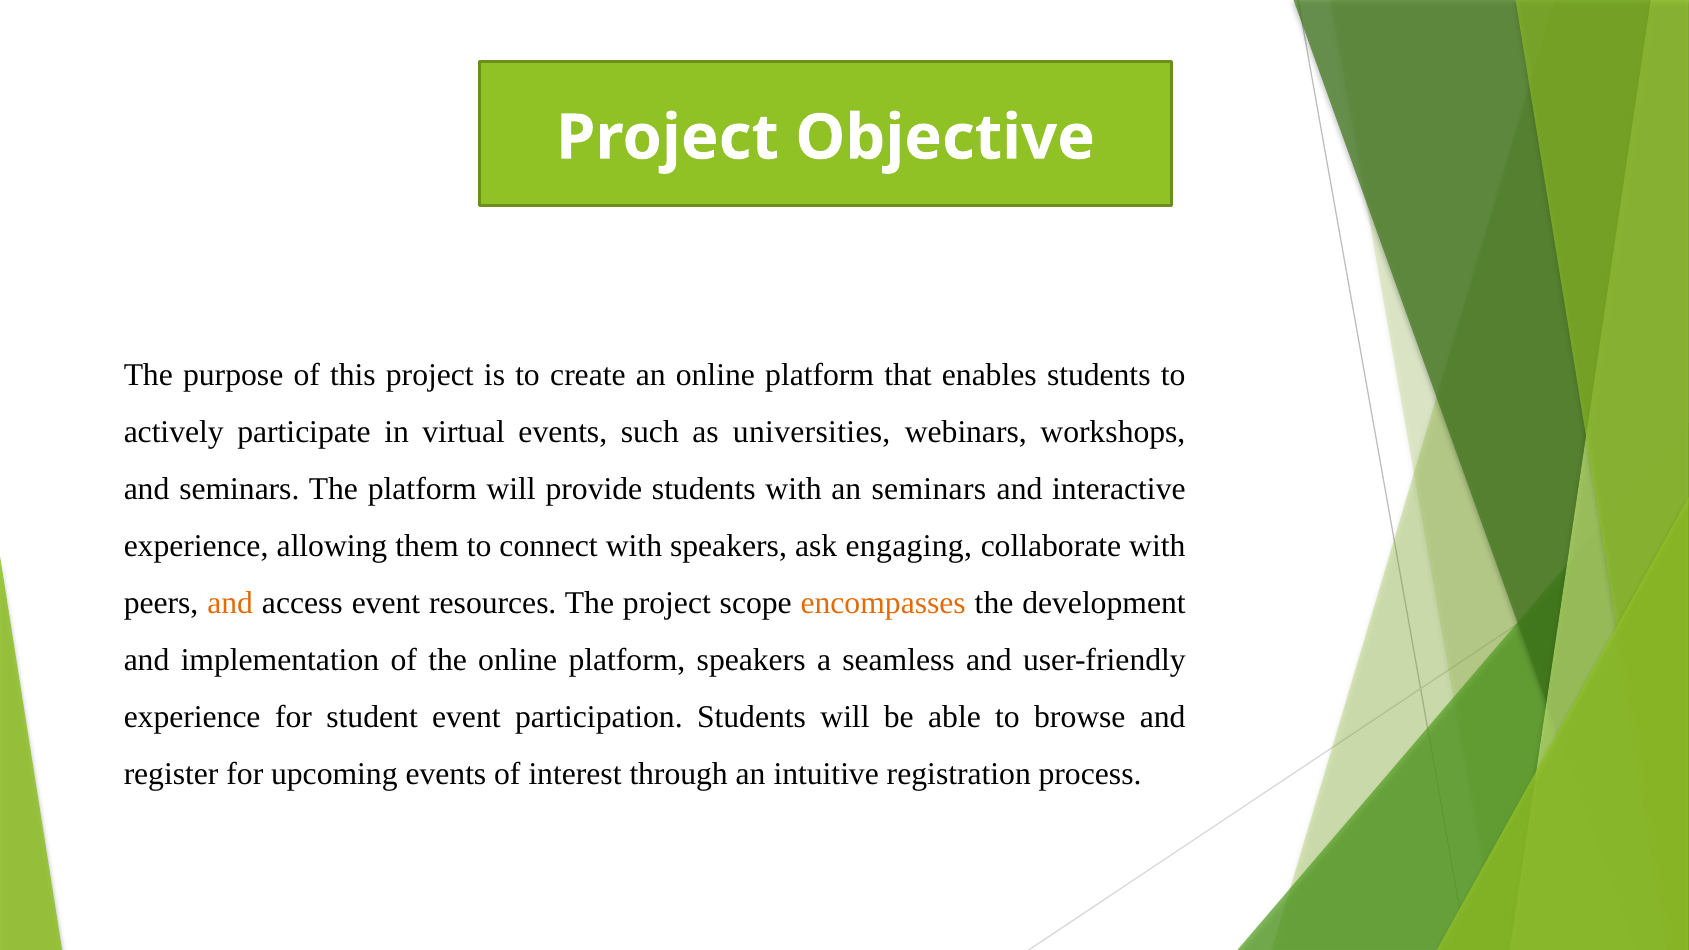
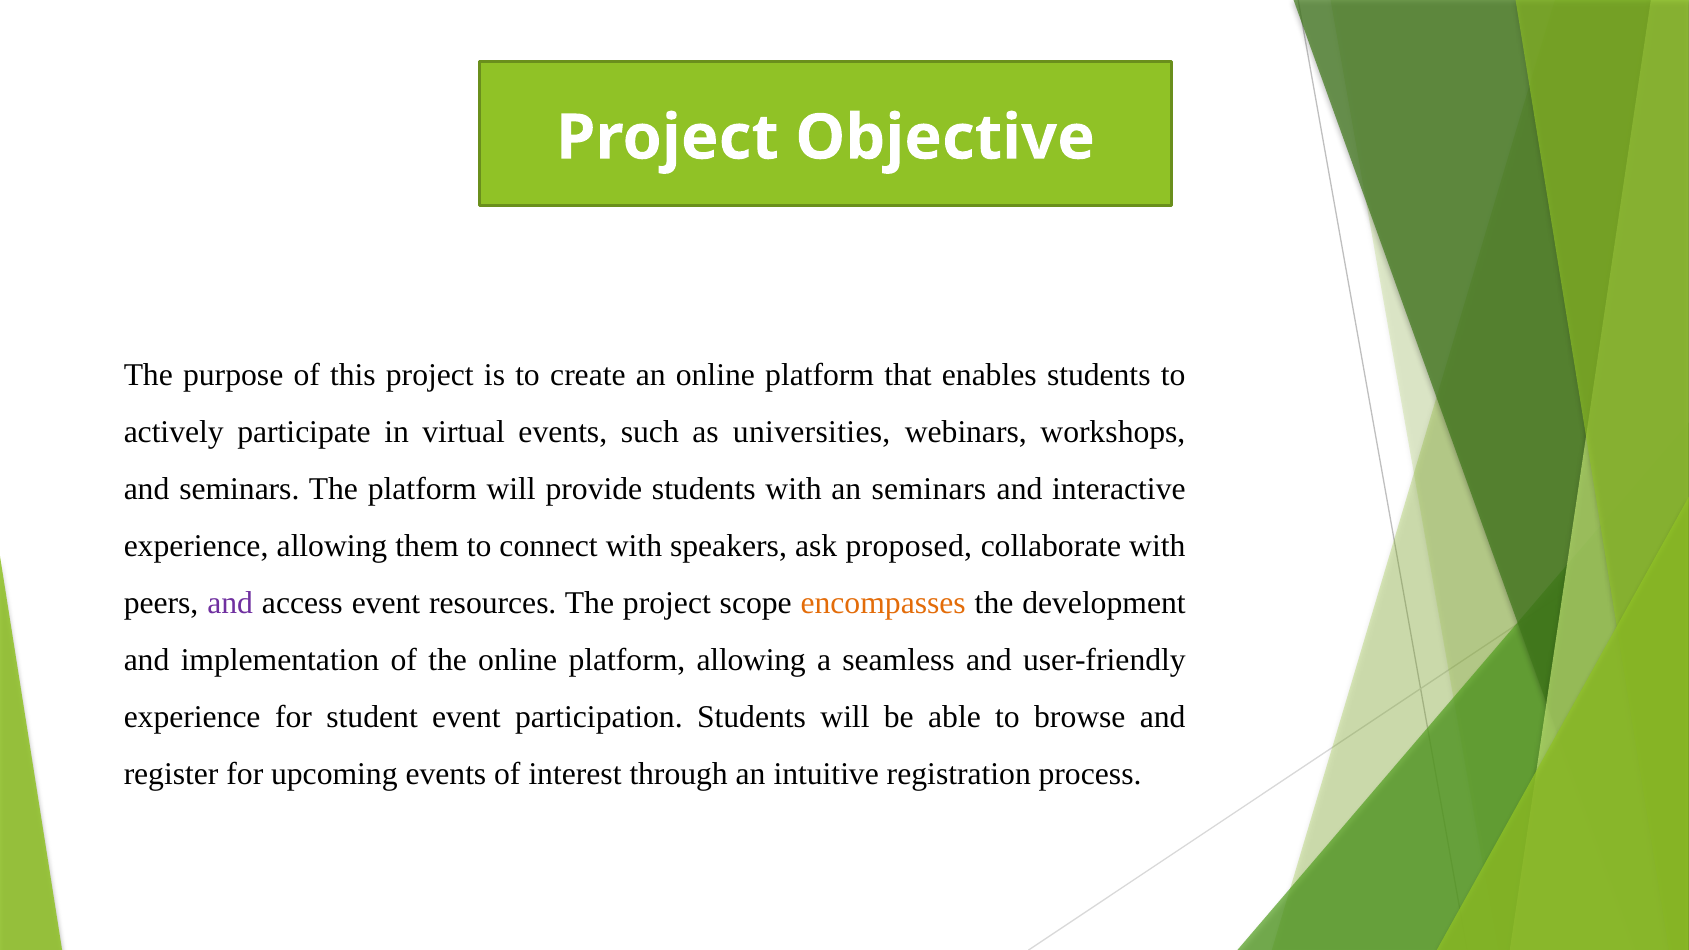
engaging: engaging -> proposed
and at (230, 603) colour: orange -> purple
platform speakers: speakers -> allowing
